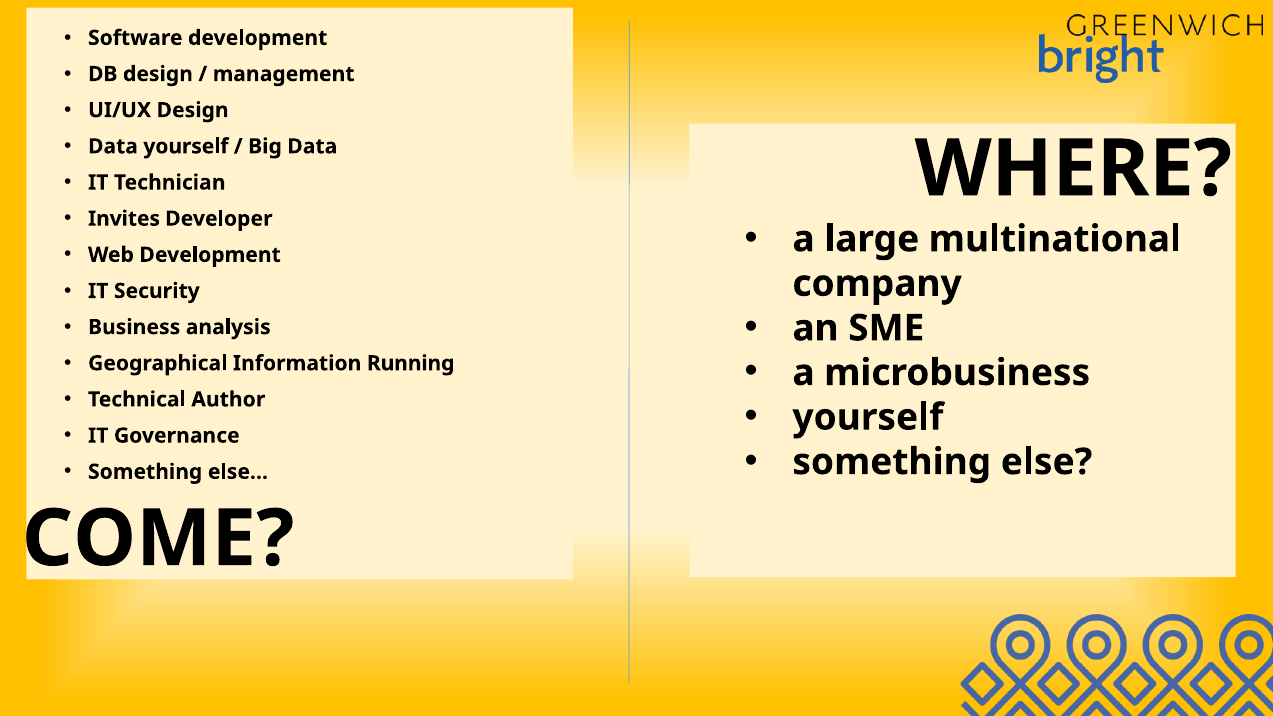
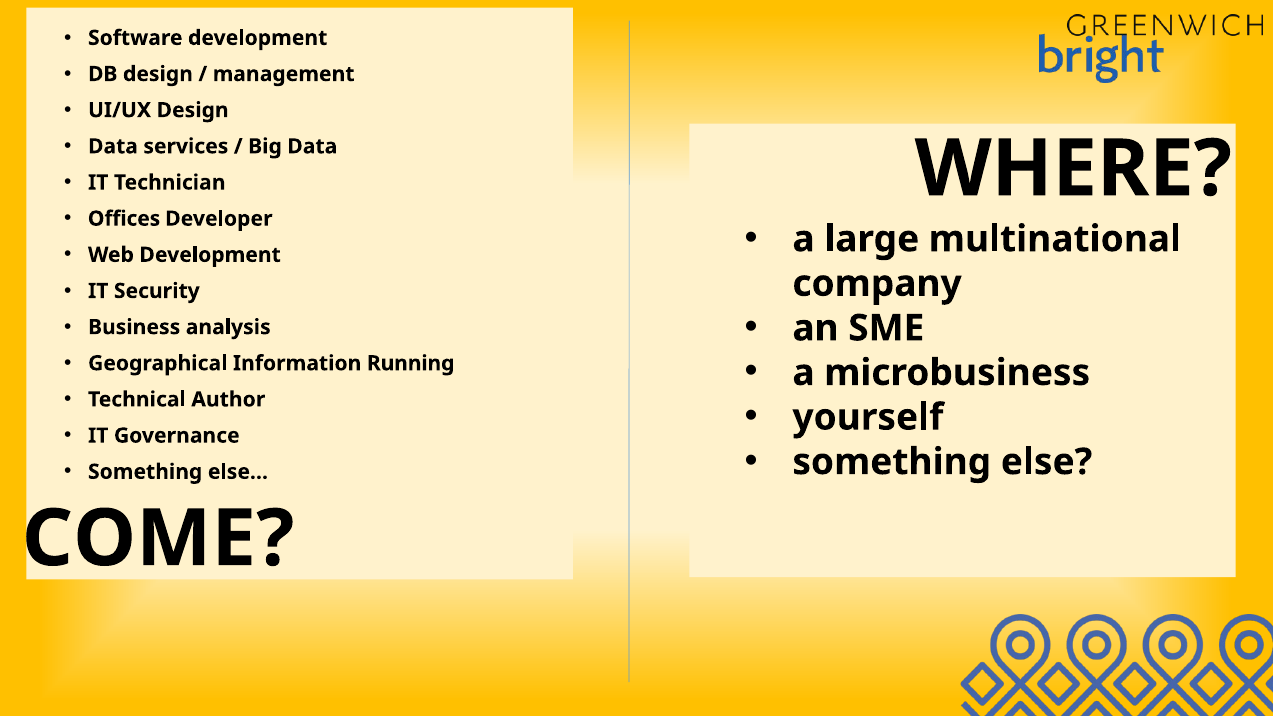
Data yourself: yourself -> services
Invites: Invites -> Offices
